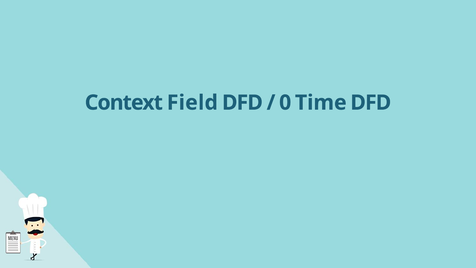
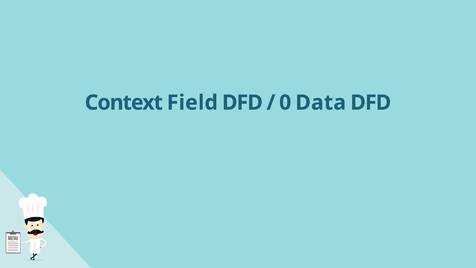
Time: Time -> Data
